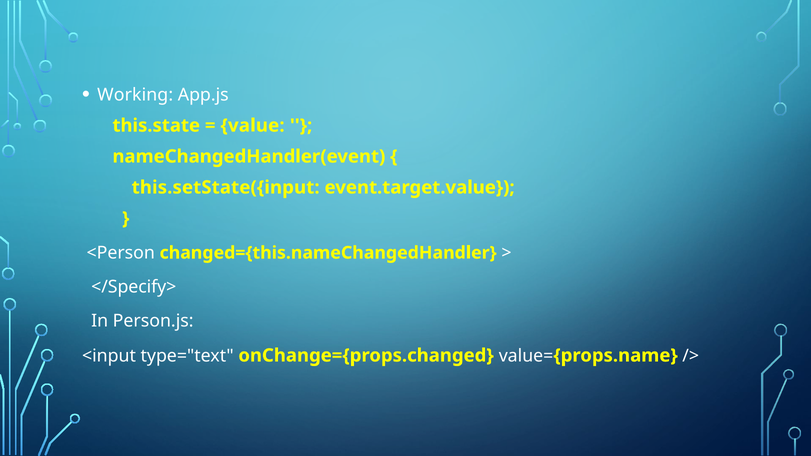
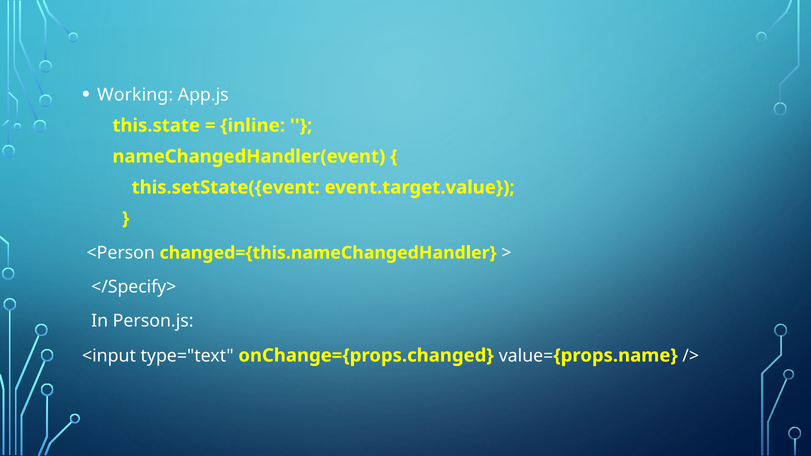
value: value -> inline
this.setState({input: this.setState({input -> this.setState({event
